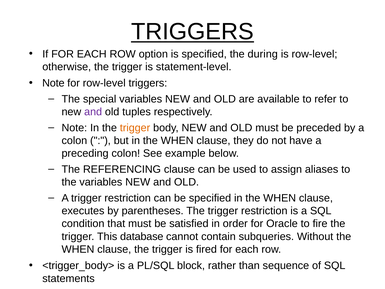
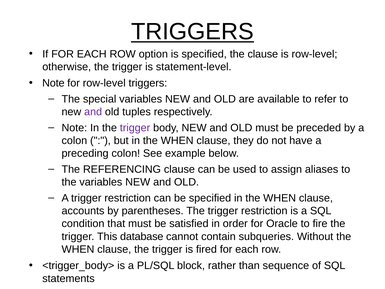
the during: during -> clause
trigger at (135, 128) colour: orange -> purple
executes: executes -> accounts
